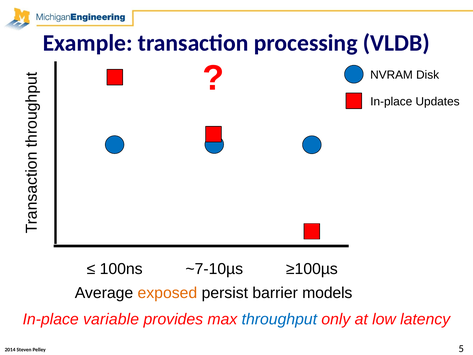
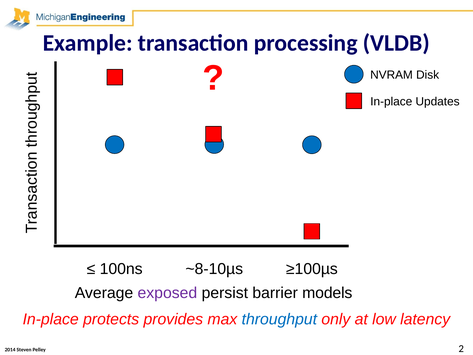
~7-10µs: ~7-10µs -> ~8-10µs
exposed colour: orange -> purple
variable: variable -> protects
5: 5 -> 2
